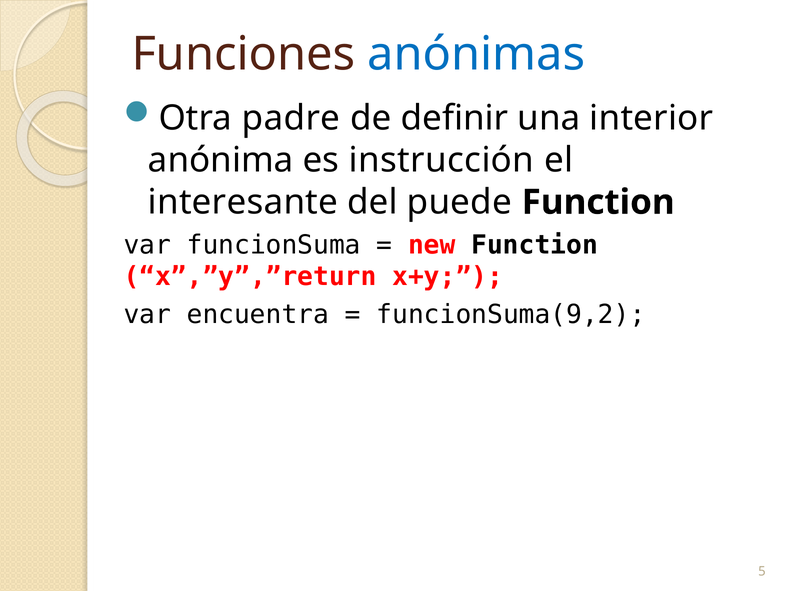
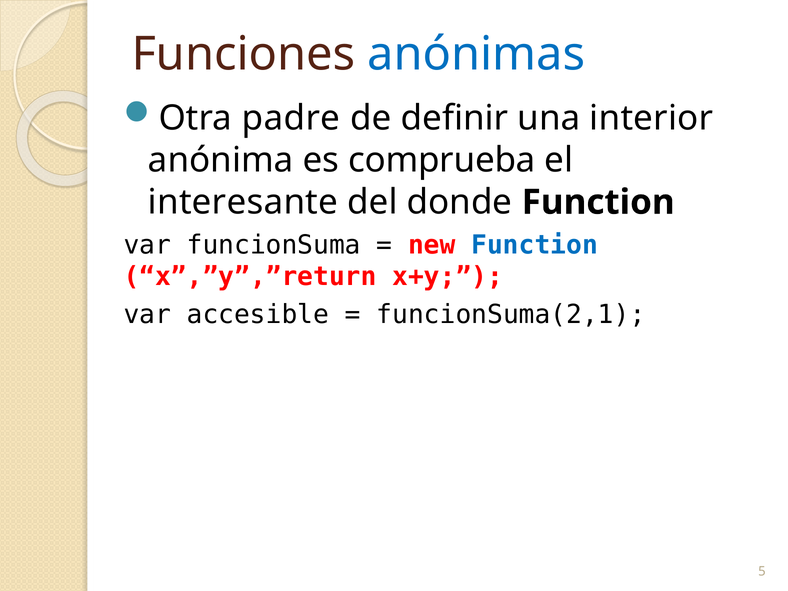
instrucción: instrucción -> comprueba
puede: puede -> donde
Function at (535, 245) colour: black -> blue
encuentra: encuentra -> accesible
funcionSuma(9,2: funcionSuma(9,2 -> funcionSuma(2,1
